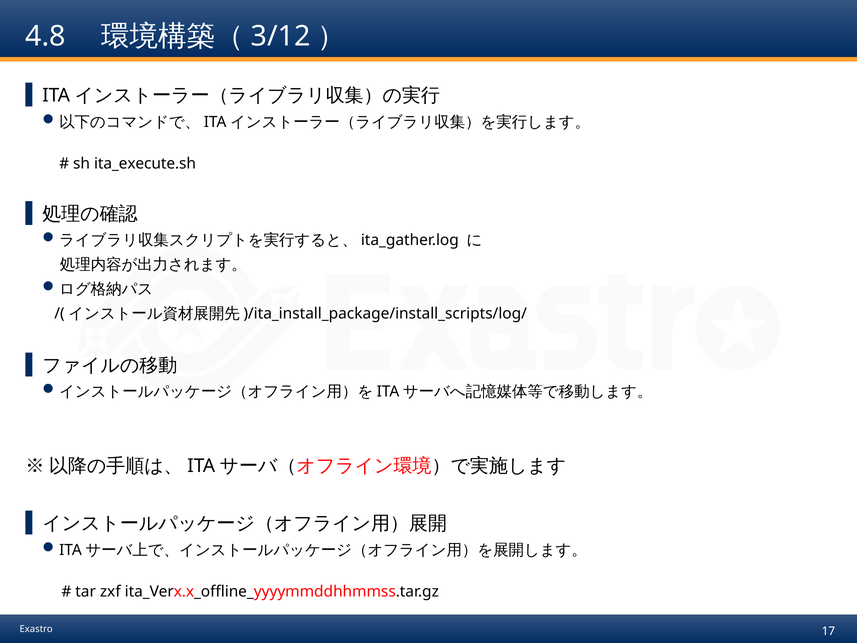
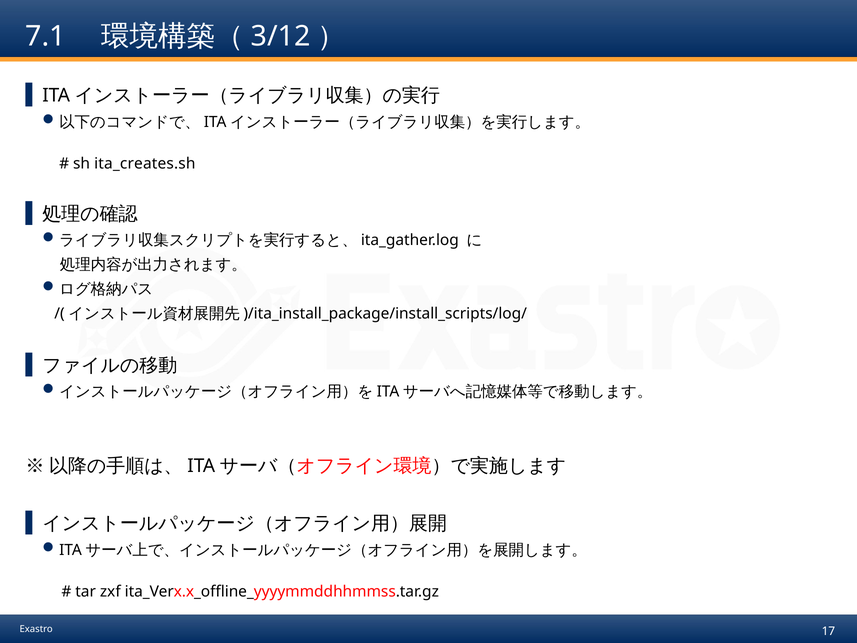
4.8: 4.8 -> 7.1
ita_execute.sh: ita_execute.sh -> ita_creates.sh
